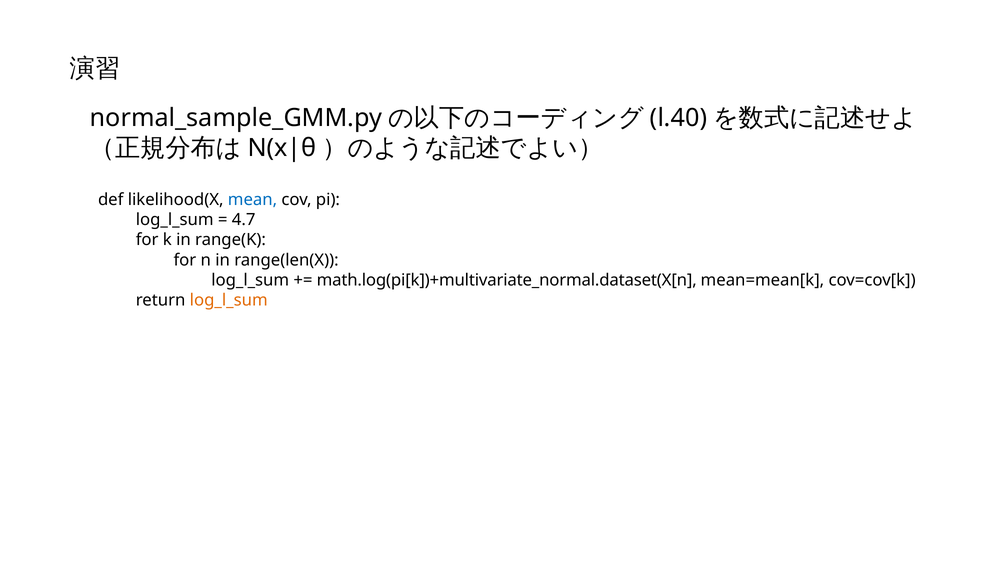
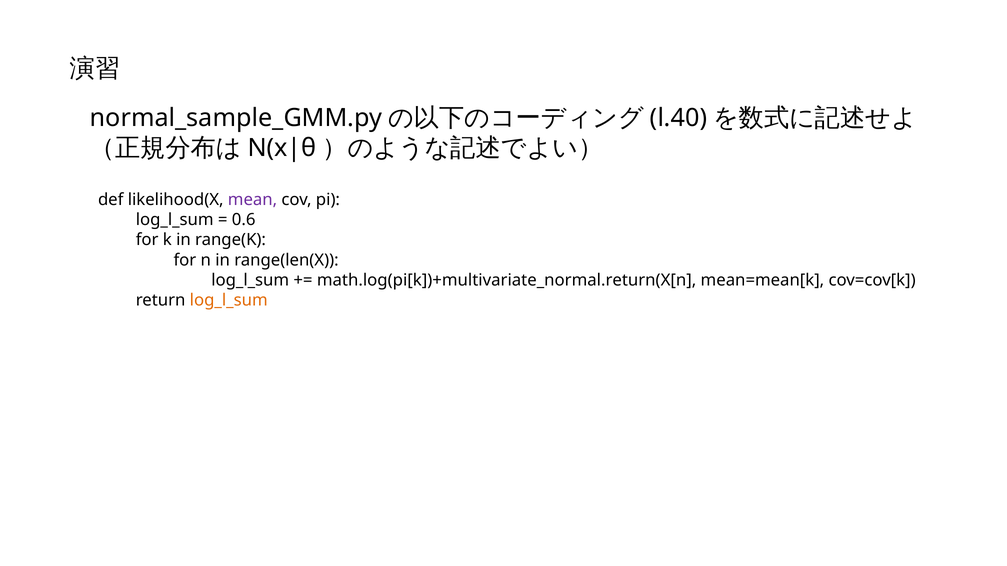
mean colour: blue -> purple
4.7: 4.7 -> 0.6
math.log(pi[k])+multivariate_normal.dataset(X[n: math.log(pi[k])+multivariate_normal.dataset(X[n -> math.log(pi[k])+multivariate_normal.return(X[n
